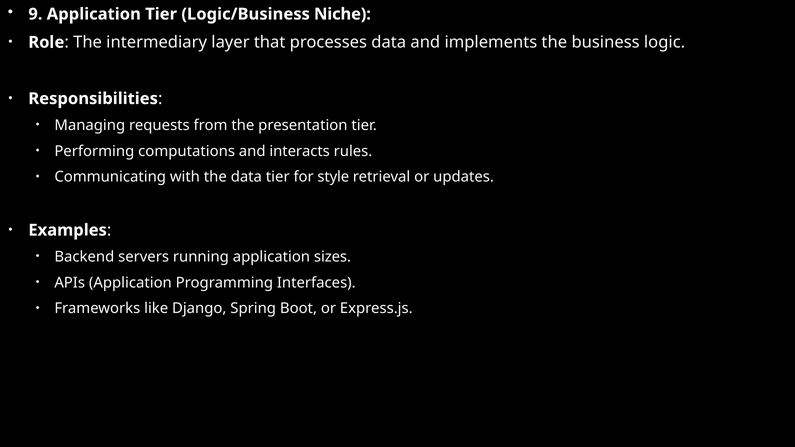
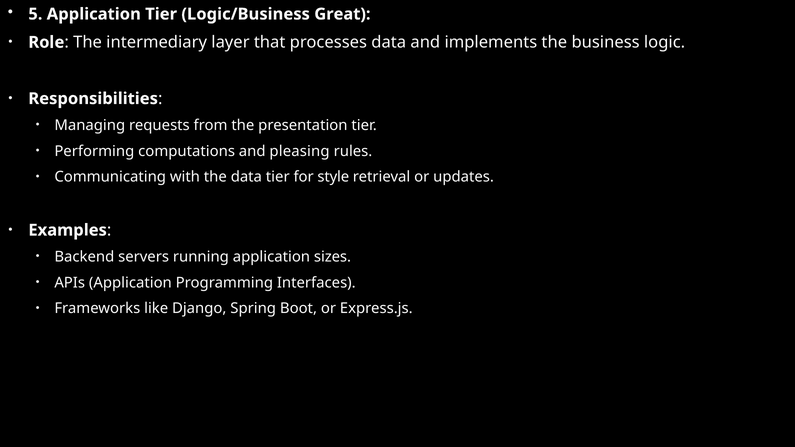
9: 9 -> 5
Niche: Niche -> Great
interacts: interacts -> pleasing
